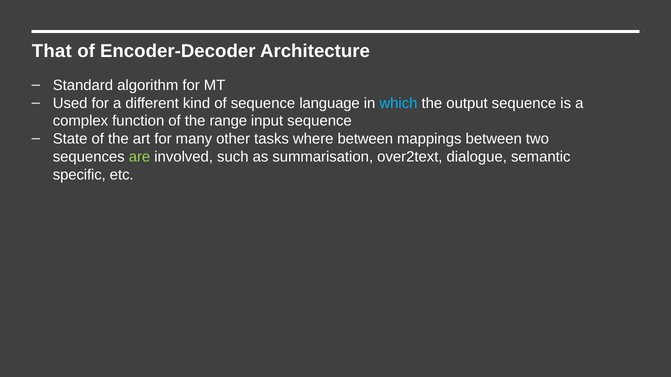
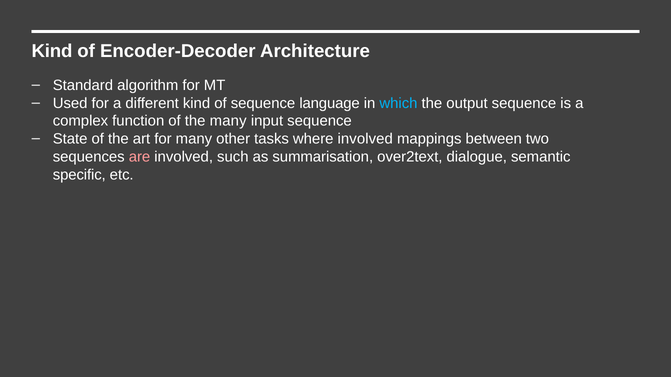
That at (52, 51): That -> Kind
the range: range -> many
where between: between -> involved
are colour: light green -> pink
